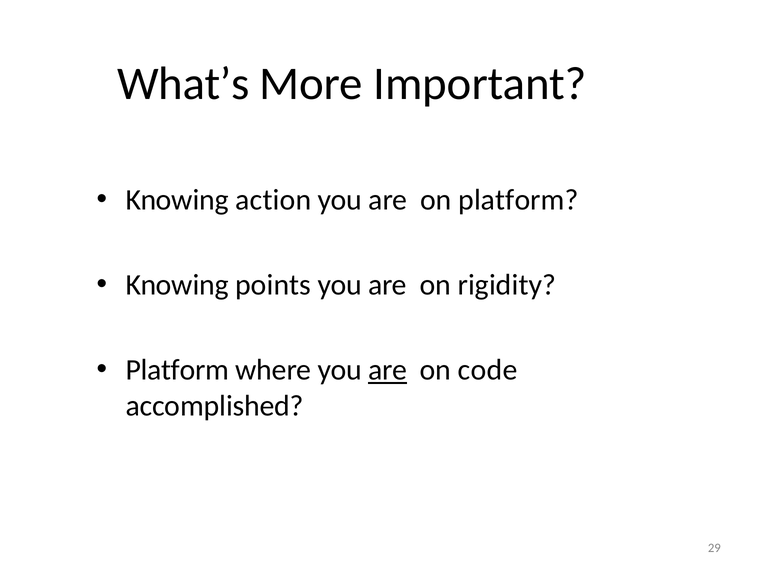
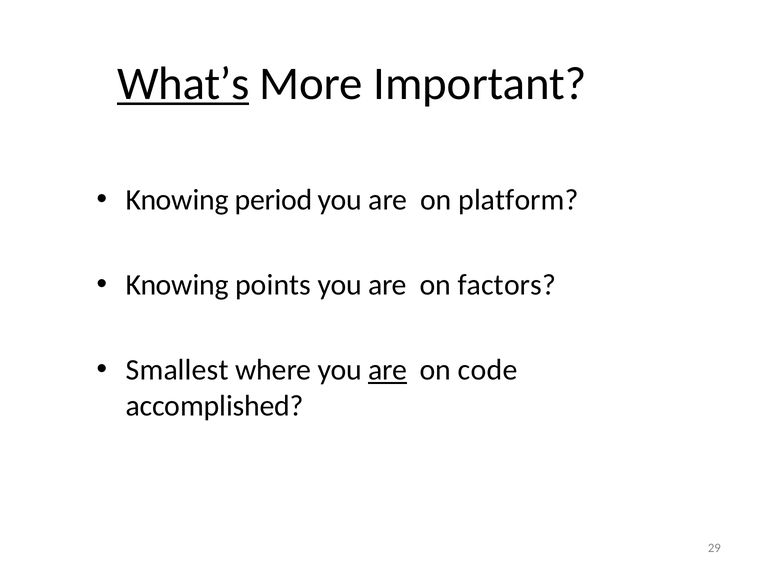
What’s underline: none -> present
action: action -> period
rigidity: rigidity -> factors
Platform at (177, 370): Platform -> Smallest
